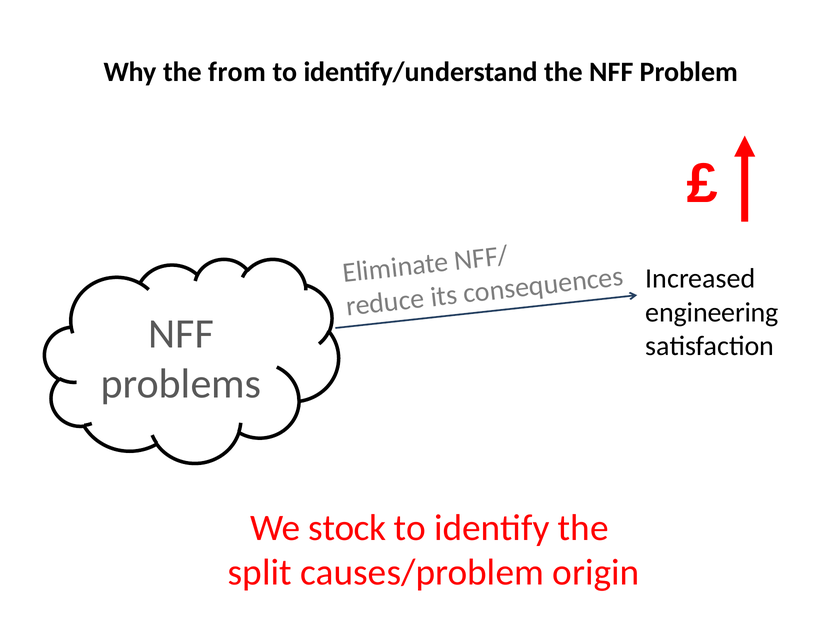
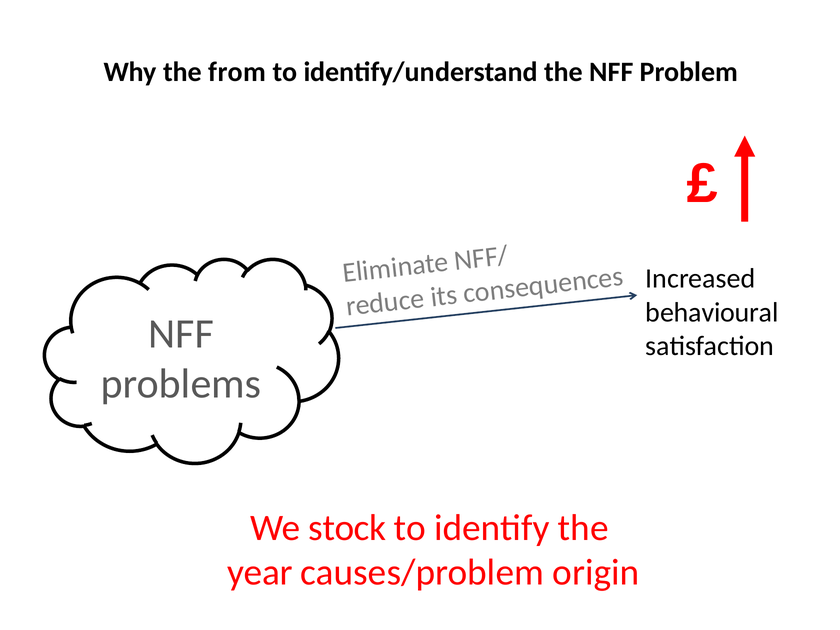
engineering: engineering -> behavioural
split: split -> year
